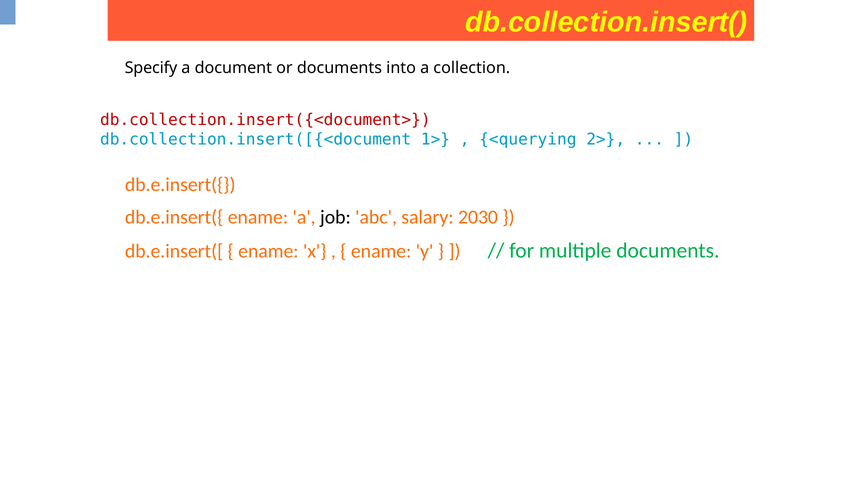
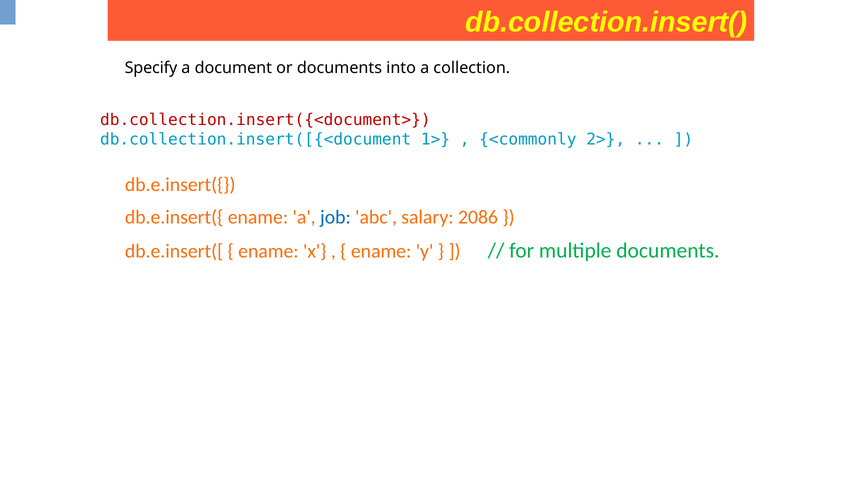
<querying: <querying -> <commonly
job colour: black -> blue
2030: 2030 -> 2086
